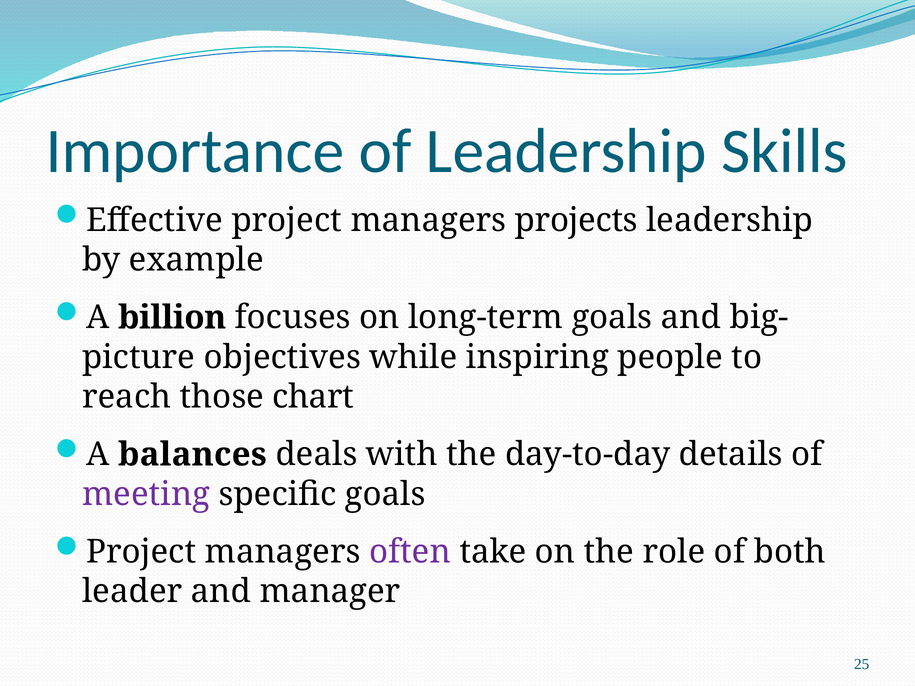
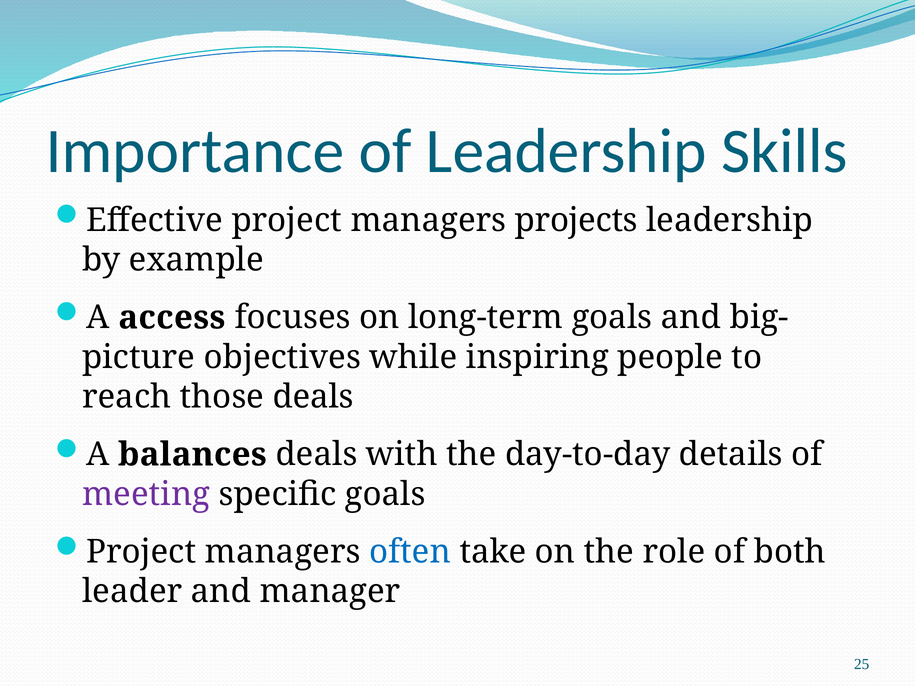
billion: billion -> access
those chart: chart -> deals
often colour: purple -> blue
